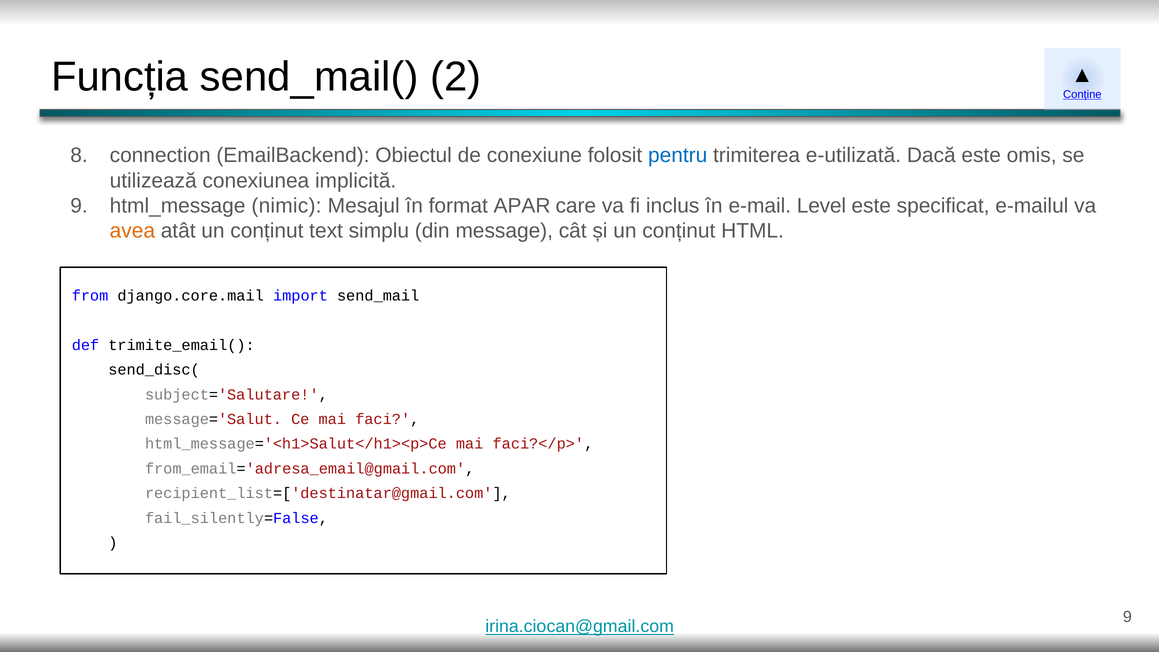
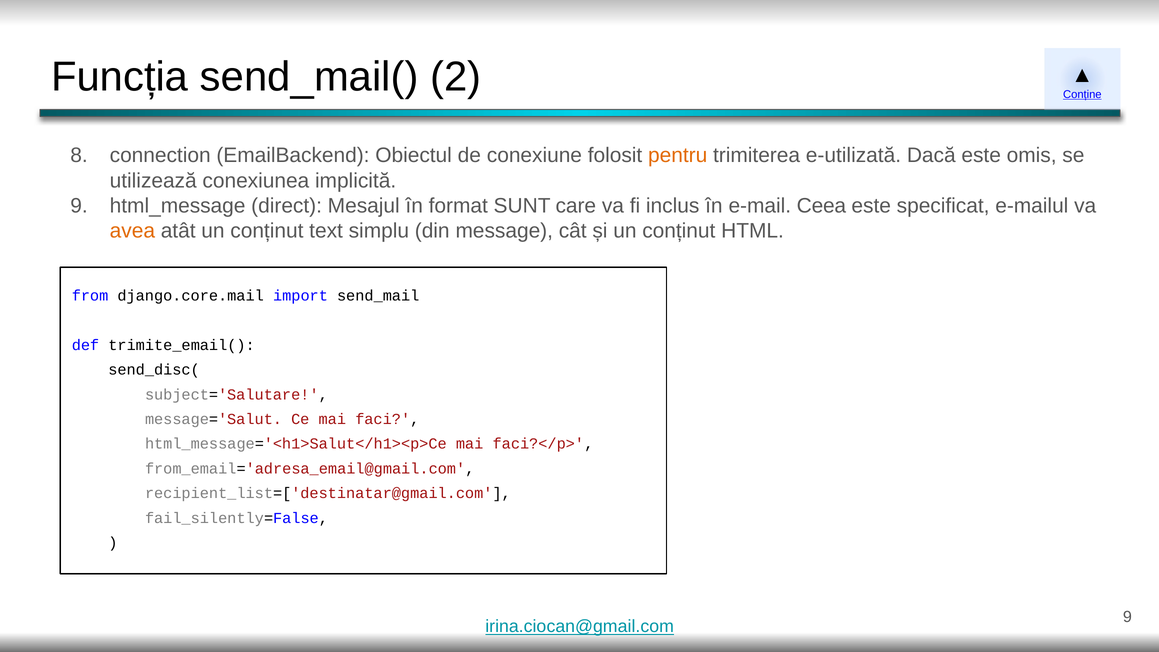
pentru colour: blue -> orange
nimic: nimic -> direct
APAR: APAR -> SUNT
Level: Level -> Ceea
